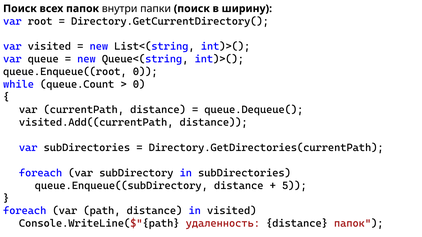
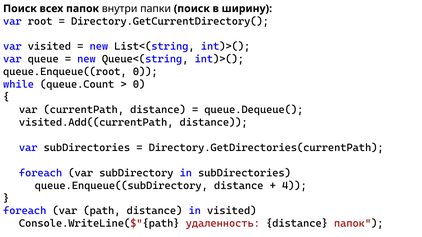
5: 5 -> 4
